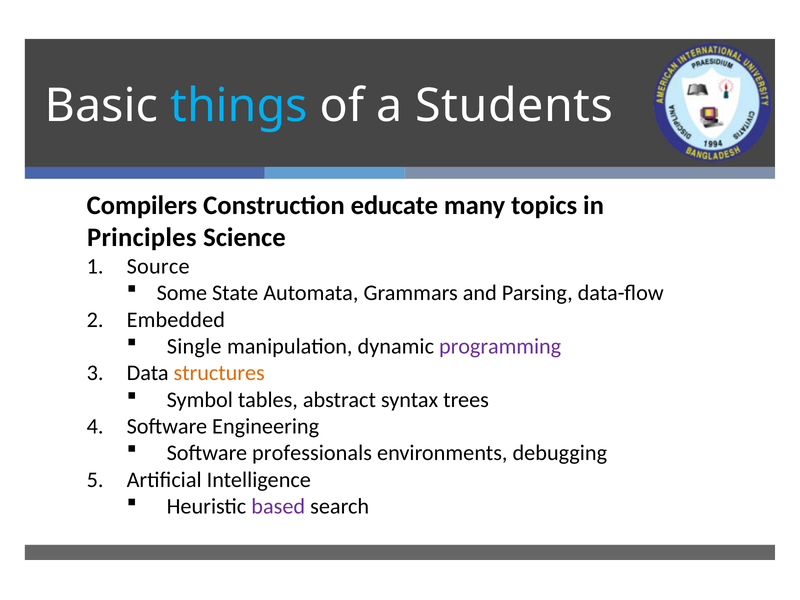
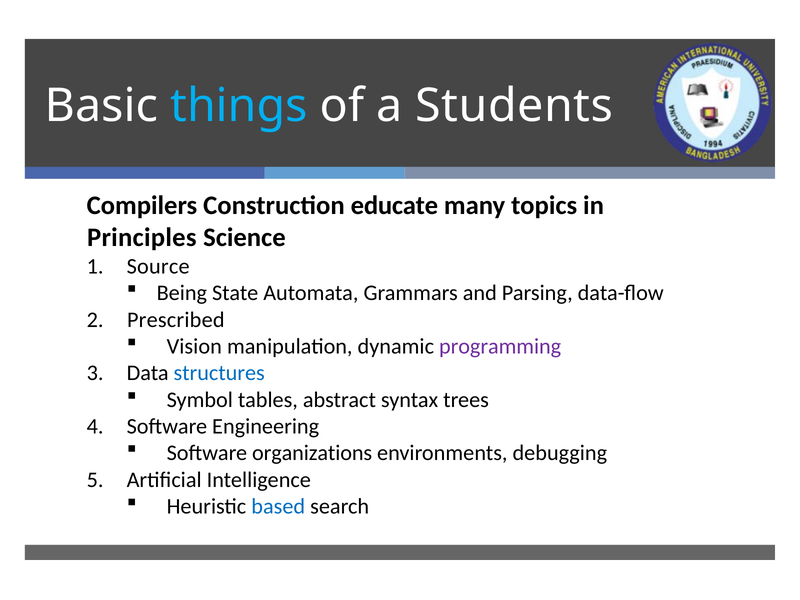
Some: Some -> Being
Embedded: Embedded -> Prescribed
Single: Single -> Vision
structures colour: orange -> blue
professionals: professionals -> organizations
based colour: purple -> blue
